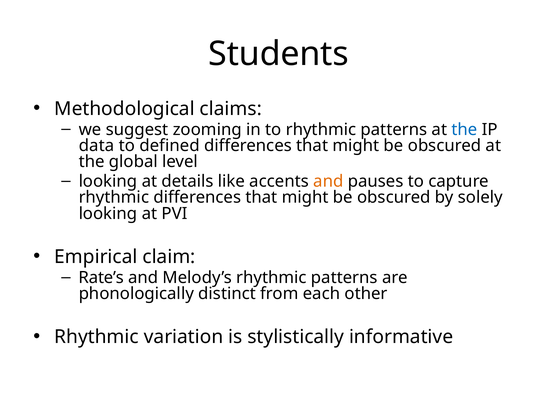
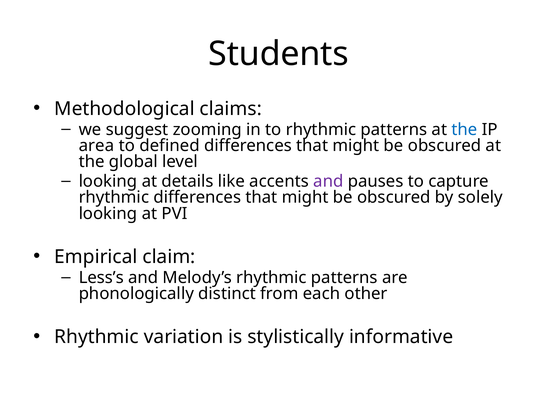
data: data -> area
and at (328, 181) colour: orange -> purple
Rate’s: Rate’s -> Less’s
